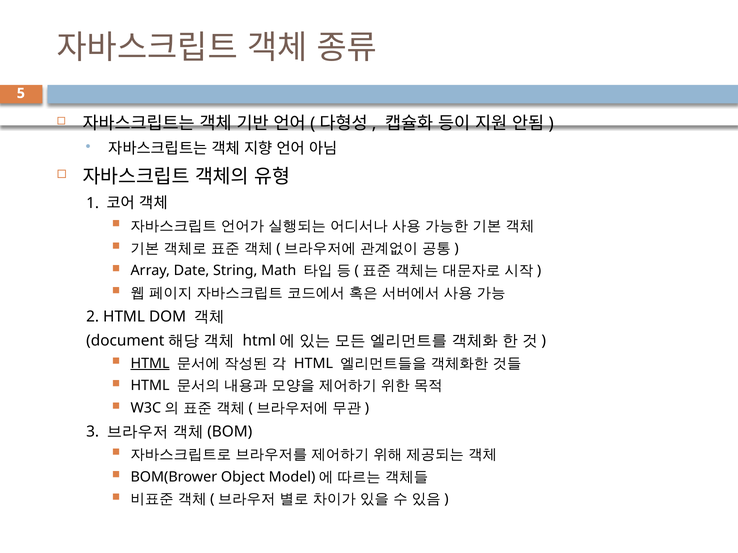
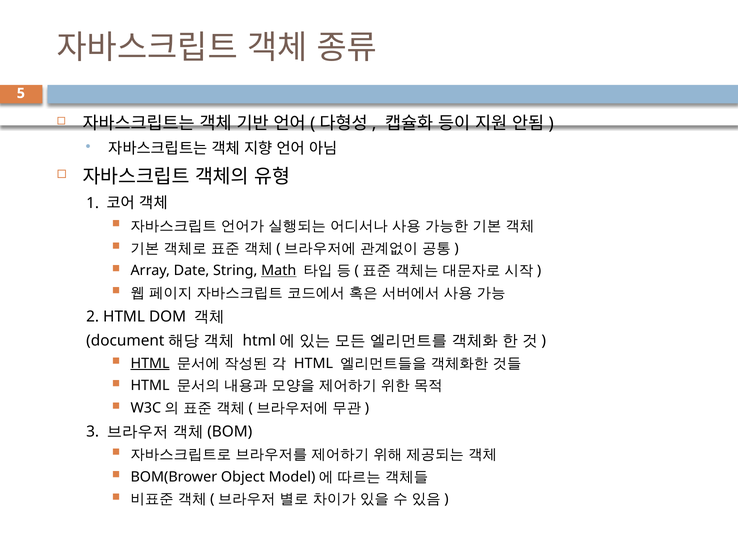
Math underline: none -> present
